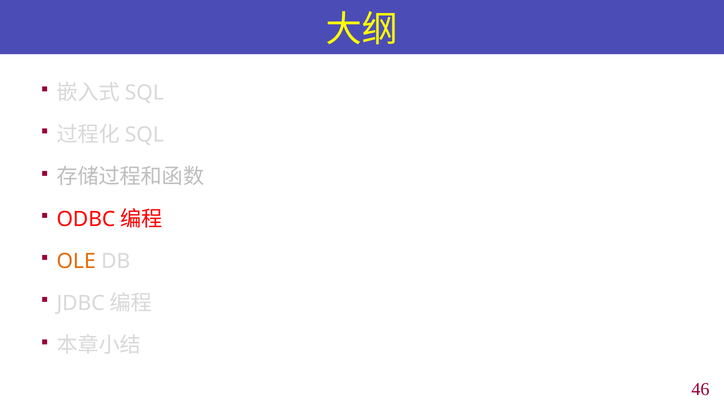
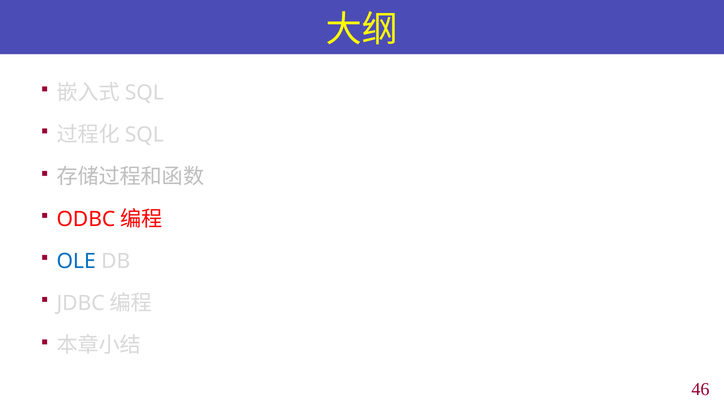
OLE colour: orange -> blue
